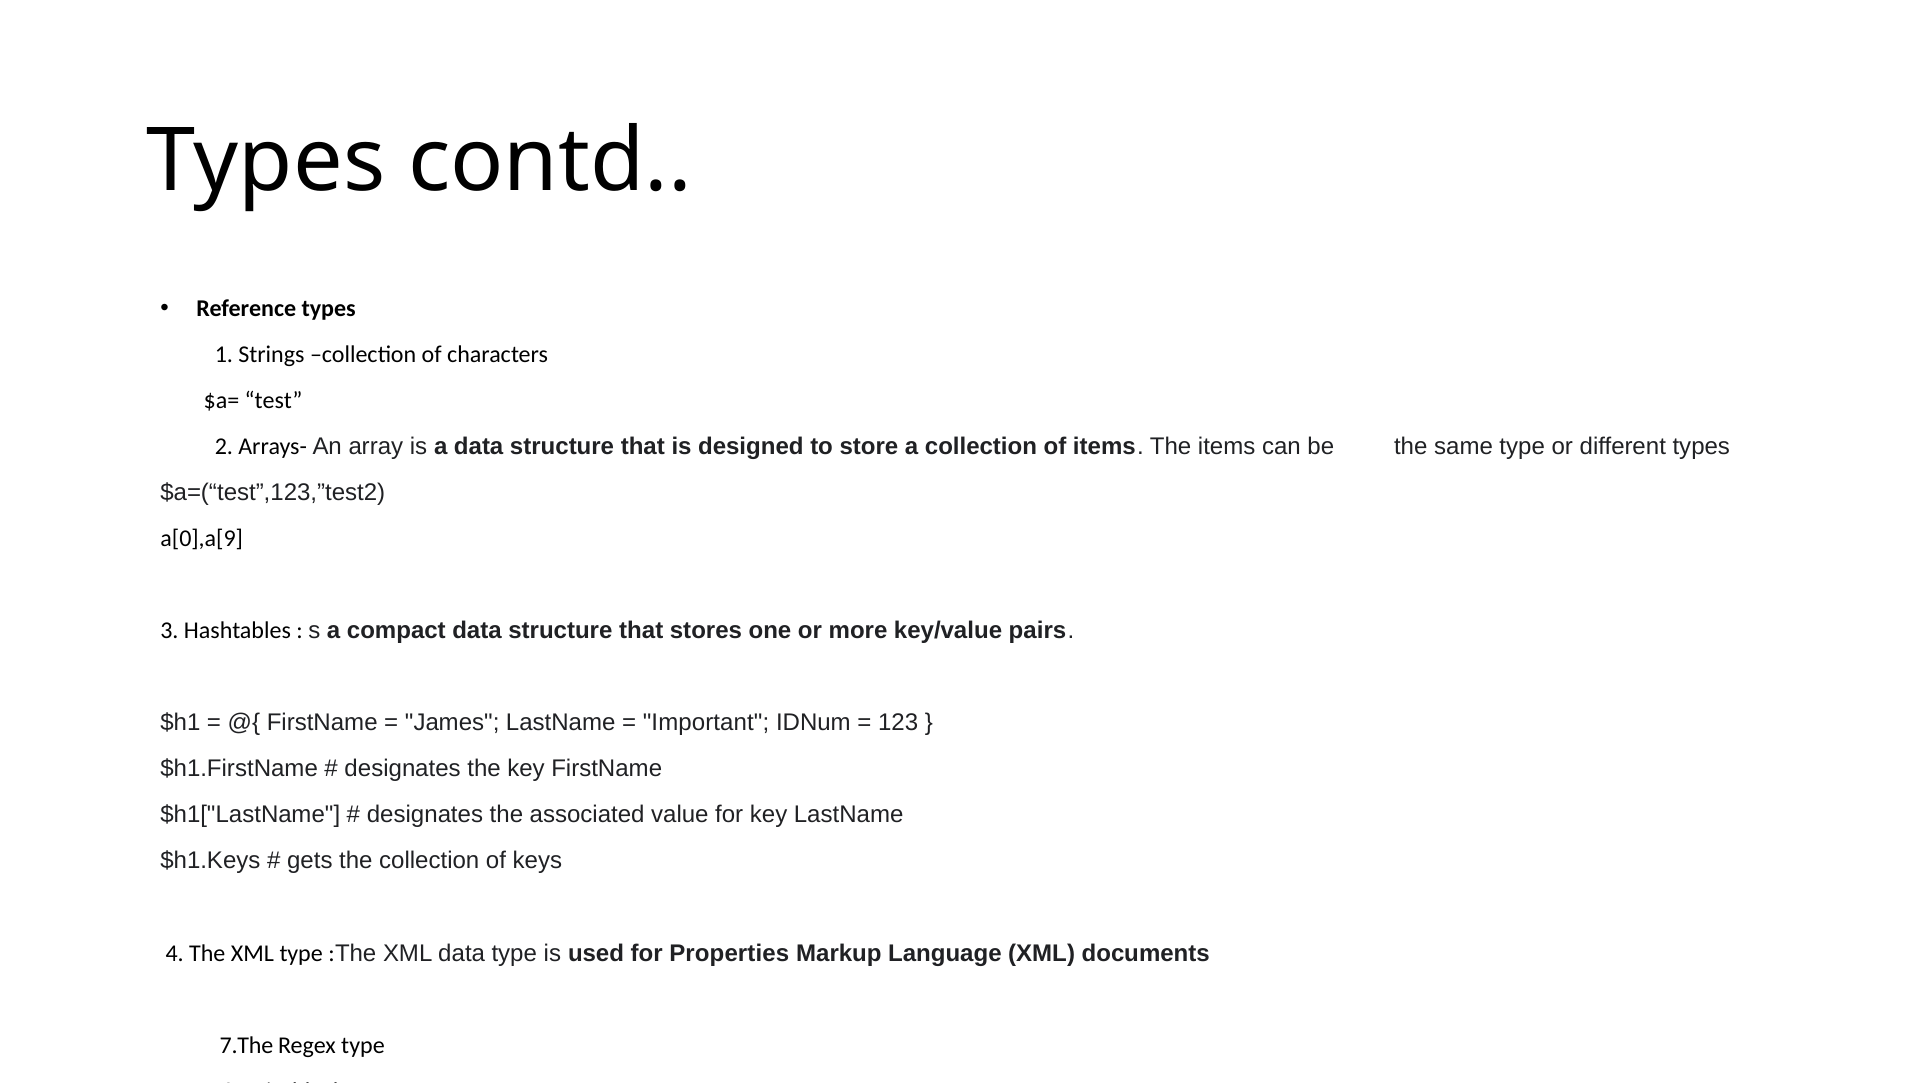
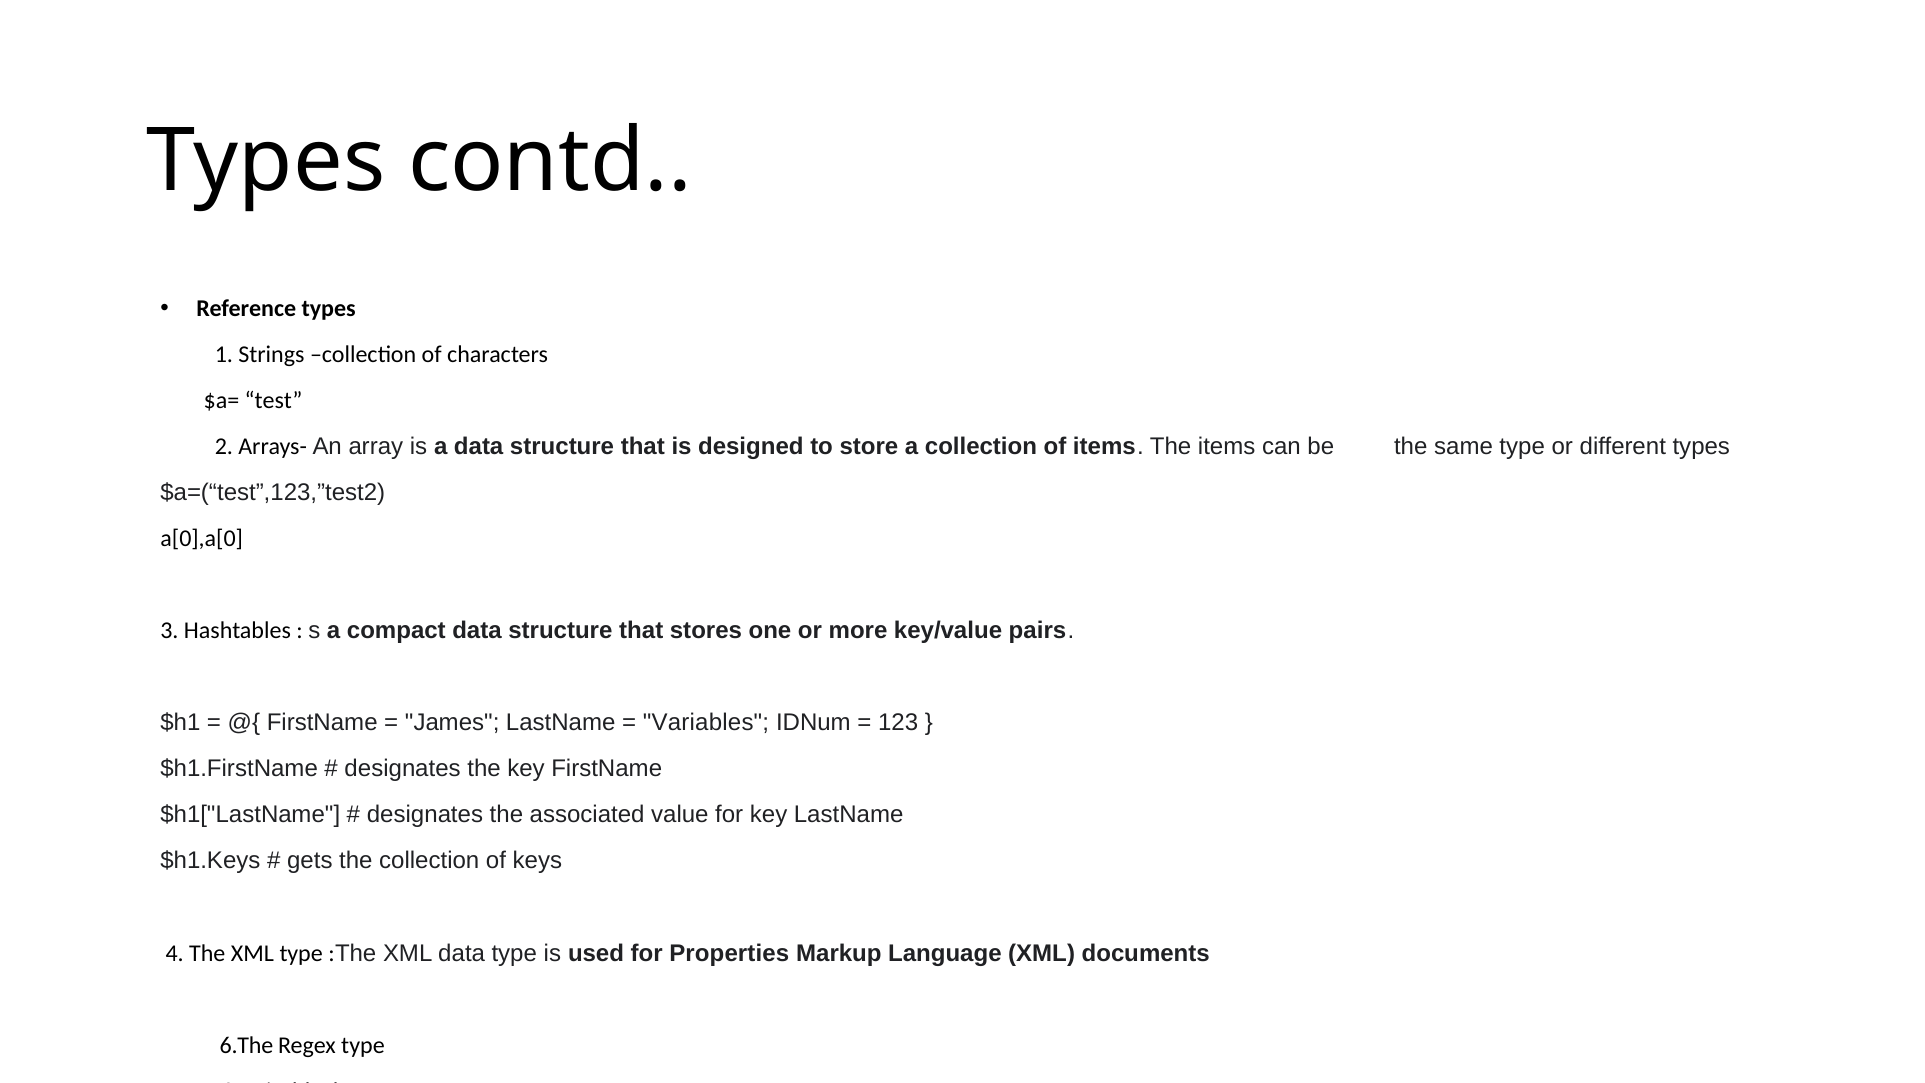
a[0],a[9: a[0],a[9 -> a[0],a[0
Important: Important -> Variables
7.The: 7.The -> 6.The
